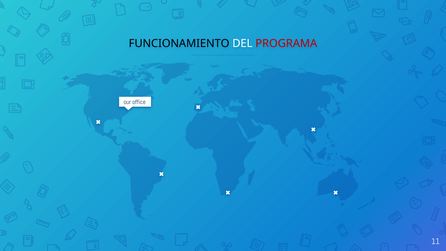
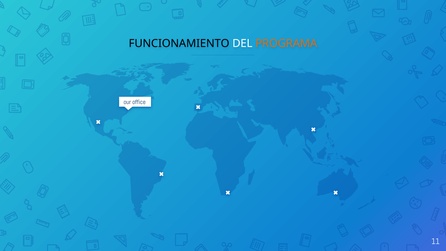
PROGRAMA colour: red -> orange
